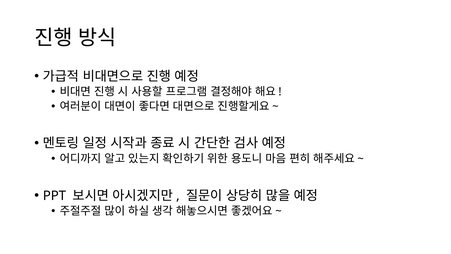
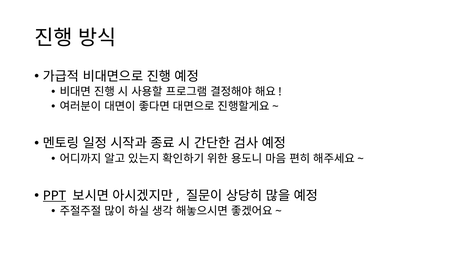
PPT underline: none -> present
